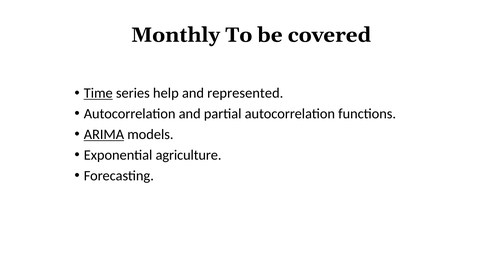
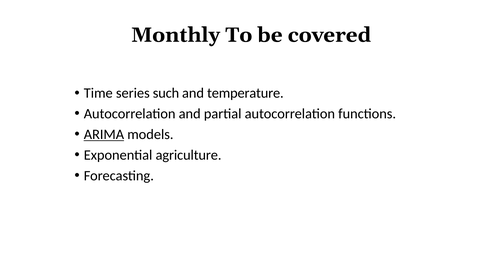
Time underline: present -> none
help: help -> such
represented: represented -> temperature
